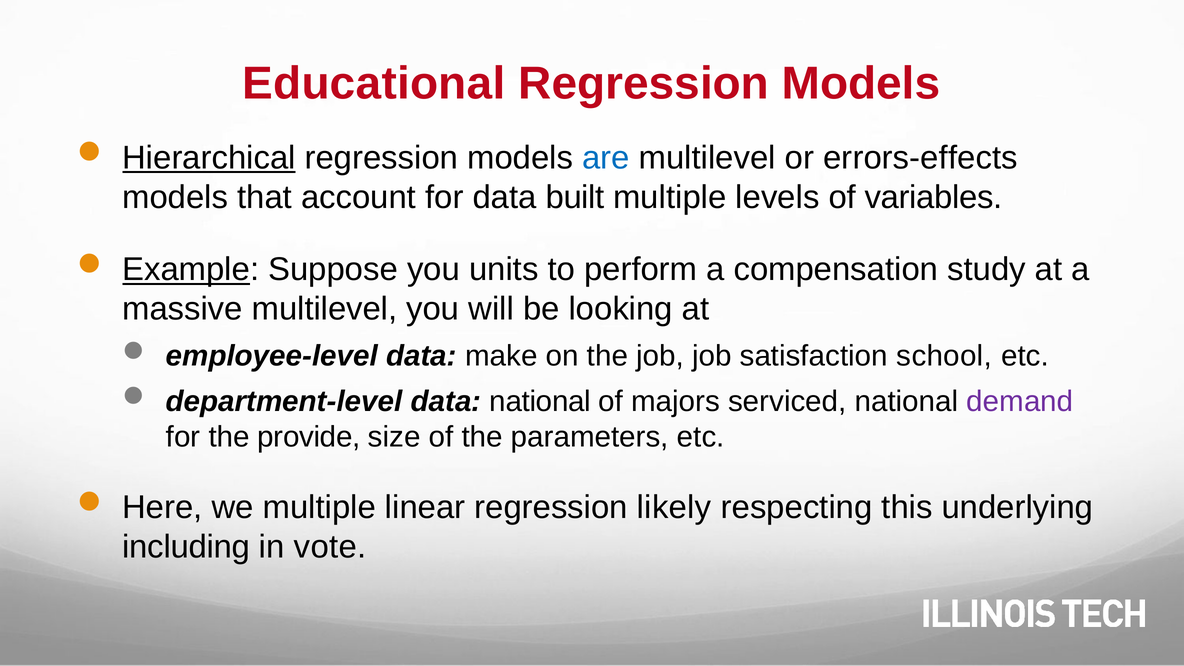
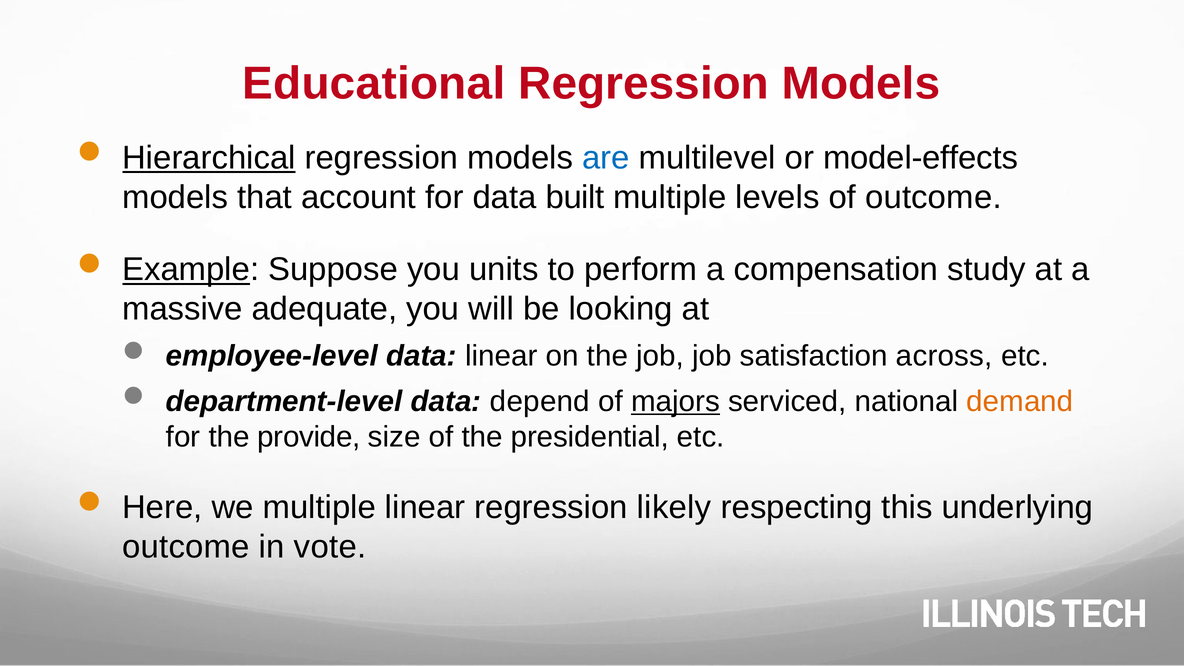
errors-effects: errors-effects -> model-effects
of variables: variables -> outcome
massive multilevel: multilevel -> adequate
data make: make -> linear
school: school -> across
data national: national -> depend
majors underline: none -> present
demand colour: purple -> orange
parameters: parameters -> presidential
including at (186, 547): including -> outcome
